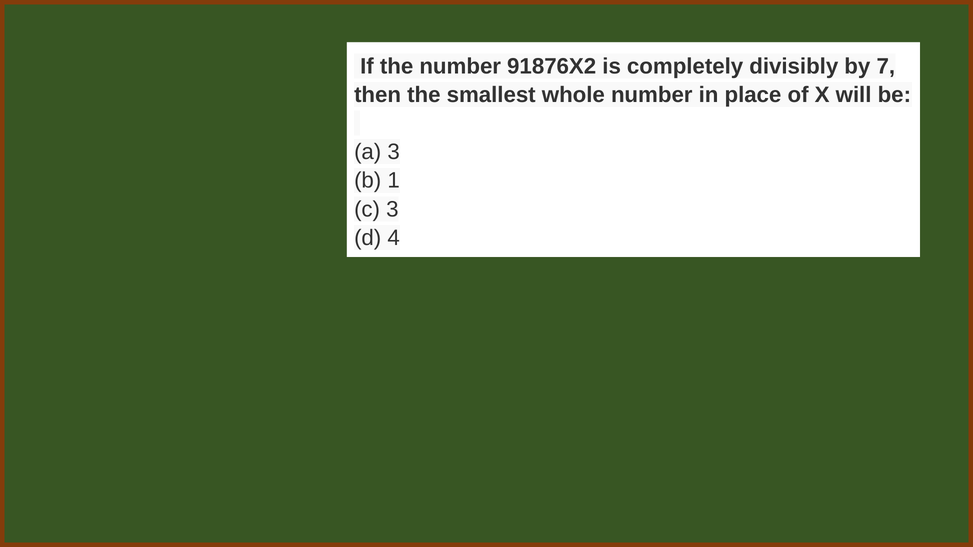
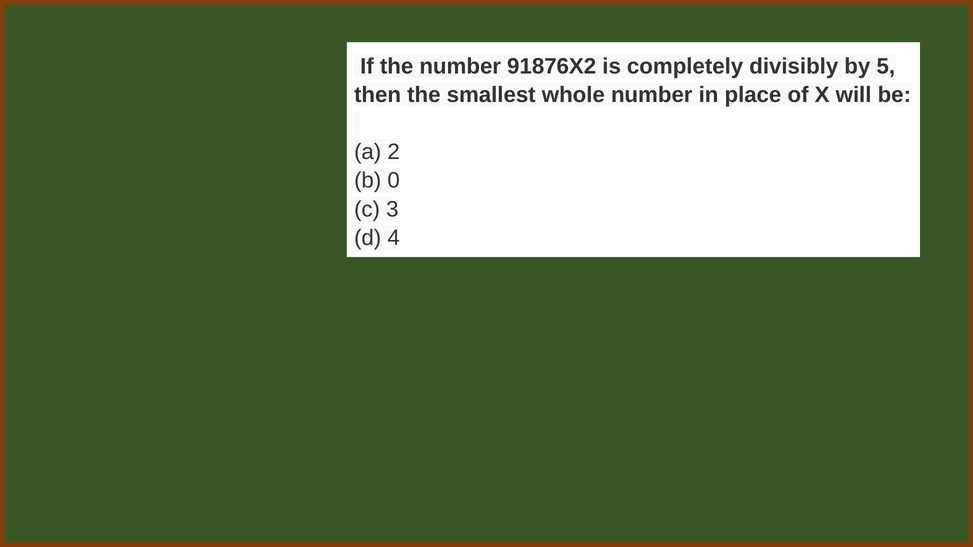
7: 7 -> 5
a 3: 3 -> 2
1: 1 -> 0
